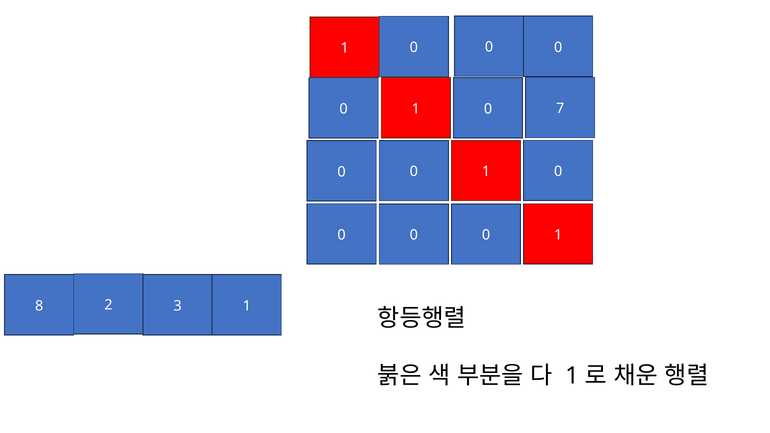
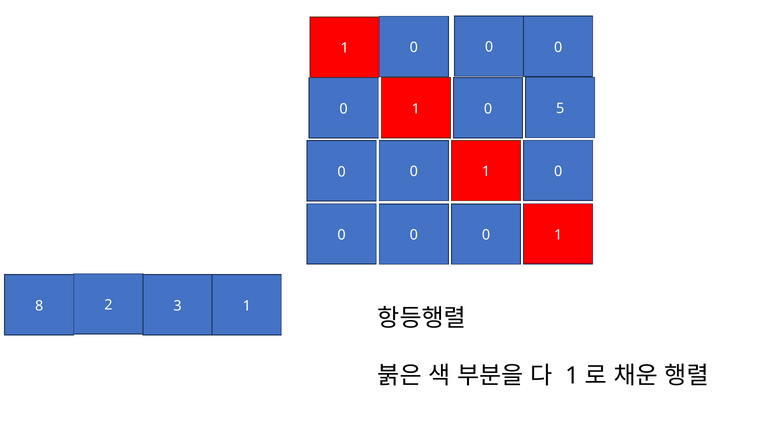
7: 7 -> 5
